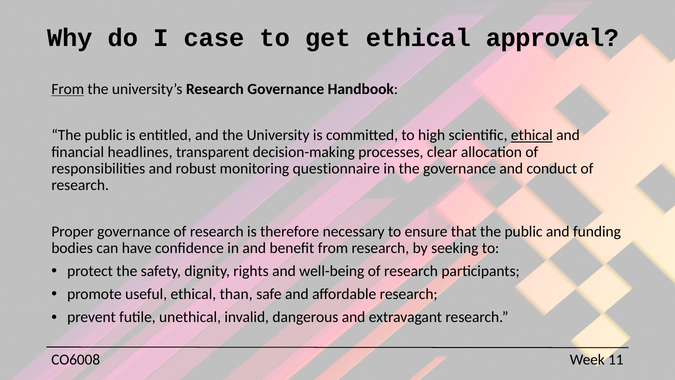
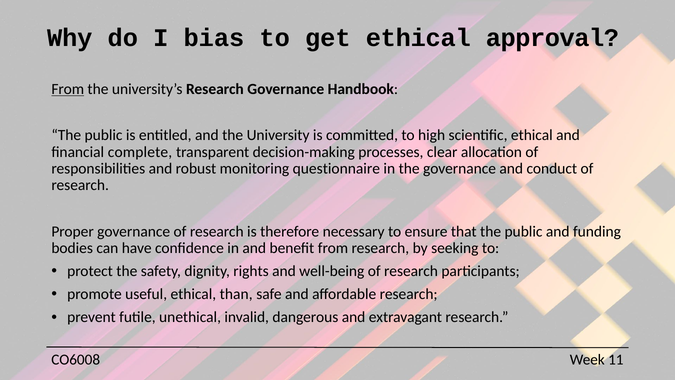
case: case -> bias
ethical at (532, 135) underline: present -> none
headlines: headlines -> complete
